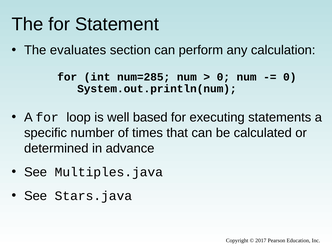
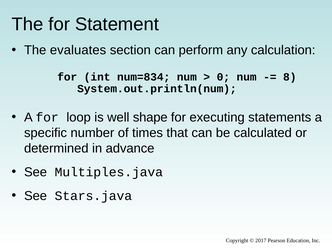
num=285: num=285 -> num=834
0 at (290, 77): 0 -> 8
based: based -> shape
